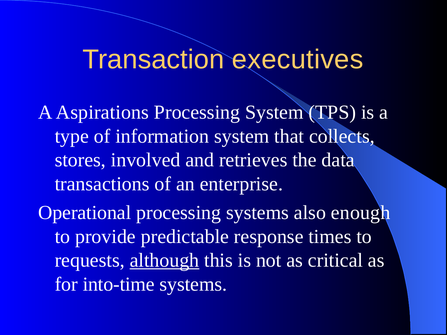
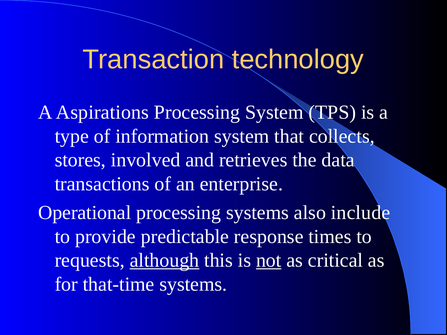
executives: executives -> technology
enough: enough -> include
not underline: none -> present
into-time: into-time -> that-time
